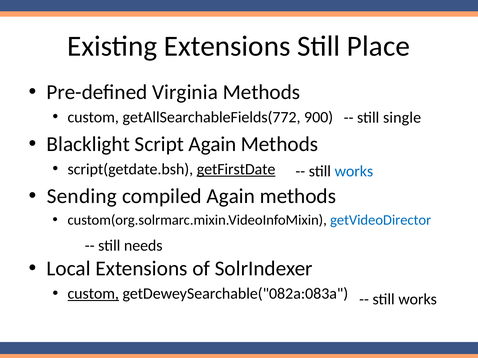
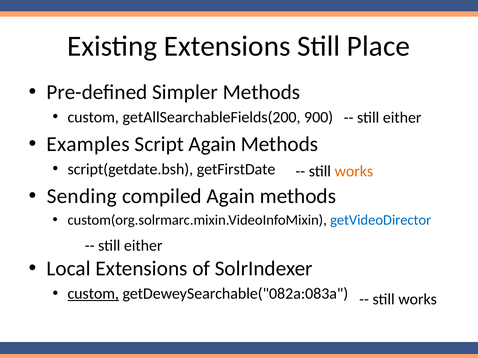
Virginia: Virginia -> Simpler
getAllSearchableFields(772: getAllSearchableFields(772 -> getAllSearchableFields(200
single at (402, 118): single -> either
Blacklight: Blacklight -> Examples
getFirstDate underline: present -> none
works at (354, 172) colour: blue -> orange
needs at (143, 246): needs -> either
